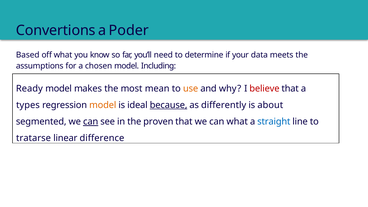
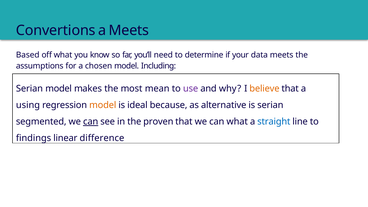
a Poder: Poder -> Meets
Ready at (29, 89): Ready -> Serian
use colour: orange -> purple
believe colour: red -> orange
types: types -> using
because underline: present -> none
differently: differently -> alternative
is about: about -> serian
tratarse: tratarse -> ﬁndings
